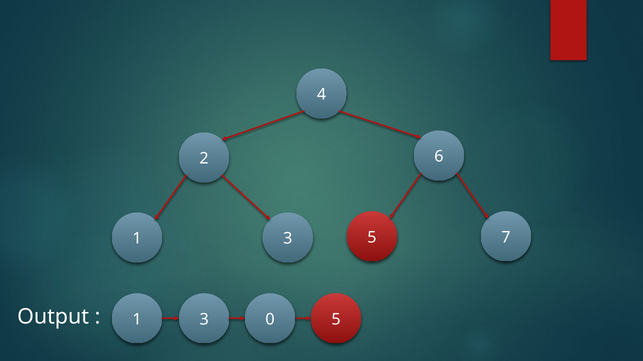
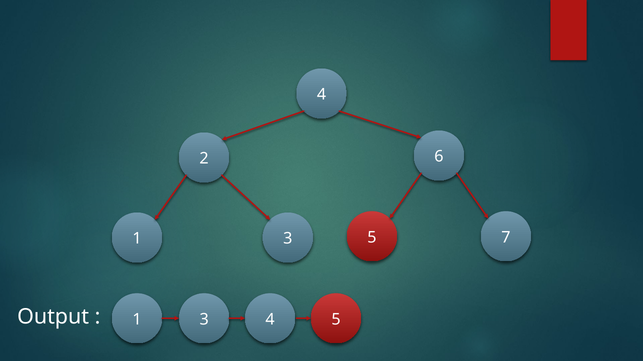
3 0: 0 -> 4
